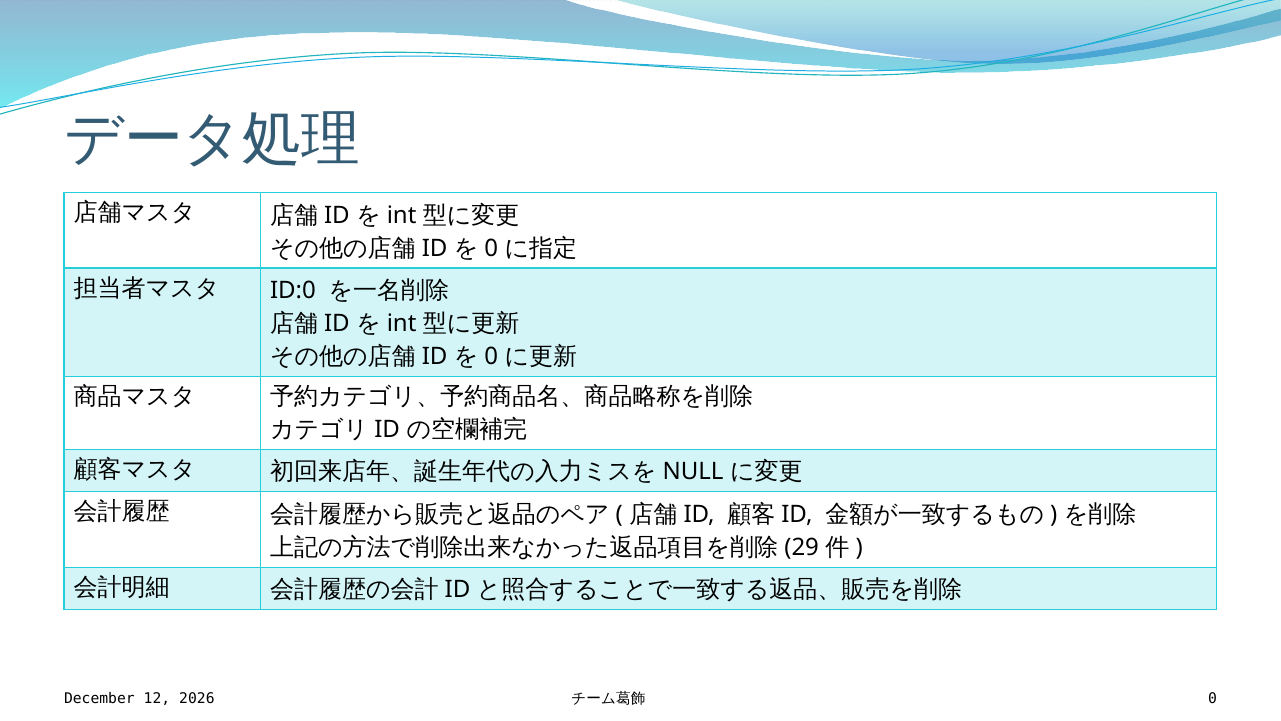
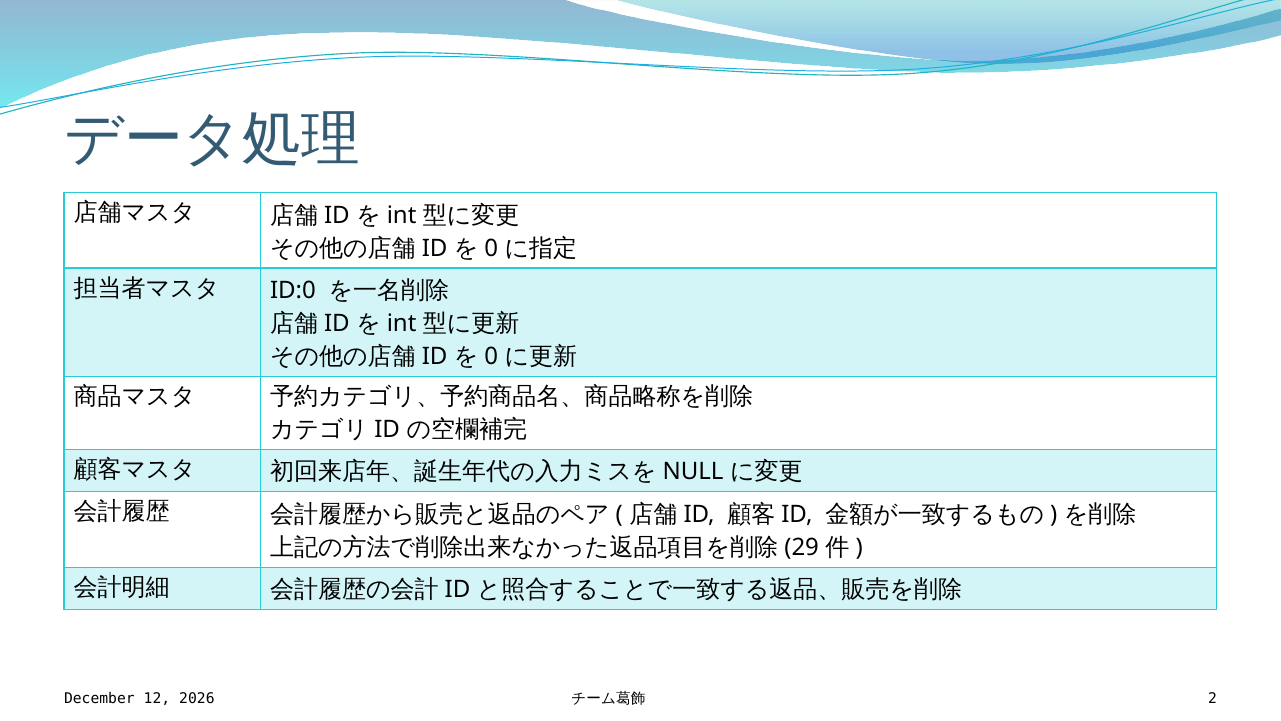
0: 0 -> 2
